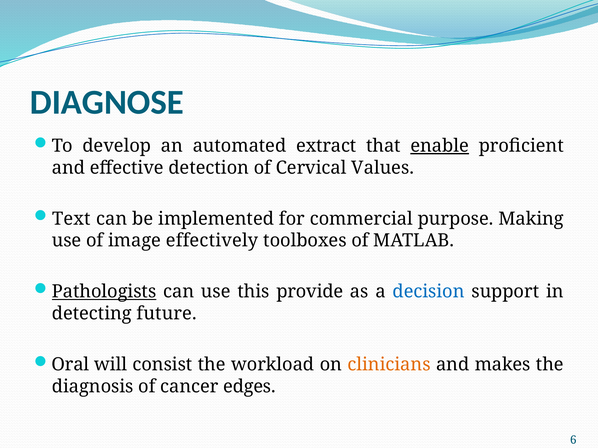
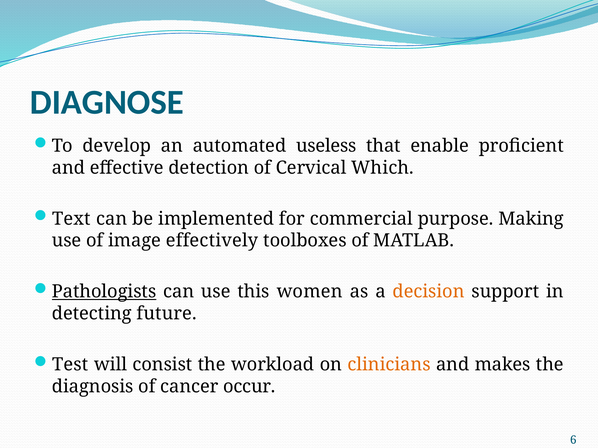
extract: extract -> useless
enable underline: present -> none
Values: Values -> Which
provide: provide -> women
decision colour: blue -> orange
Oral: Oral -> Test
edges: edges -> occur
